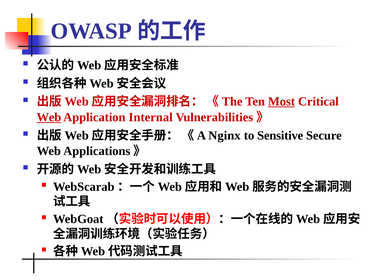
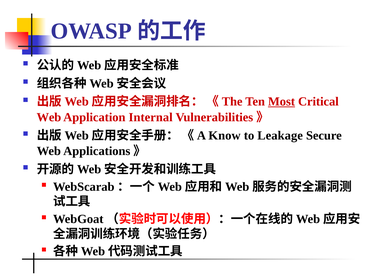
Web at (49, 117) underline: present -> none
Nginx: Nginx -> Know
Sensitive: Sensitive -> Leakage
